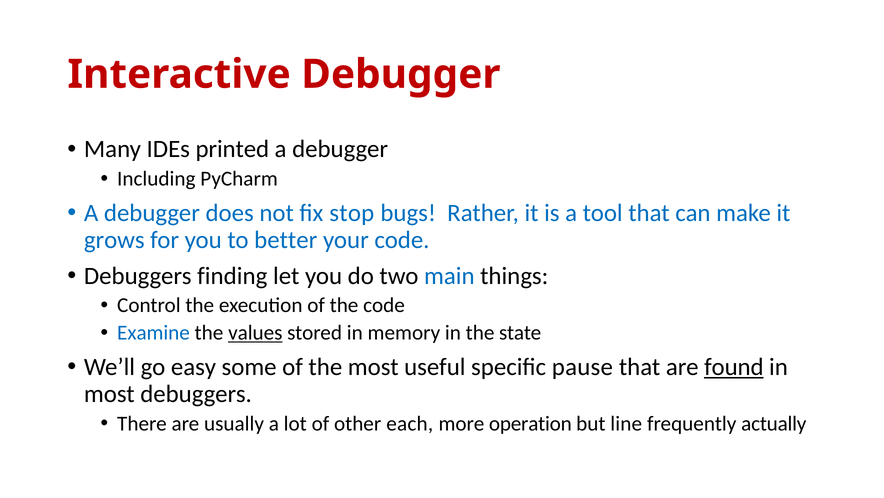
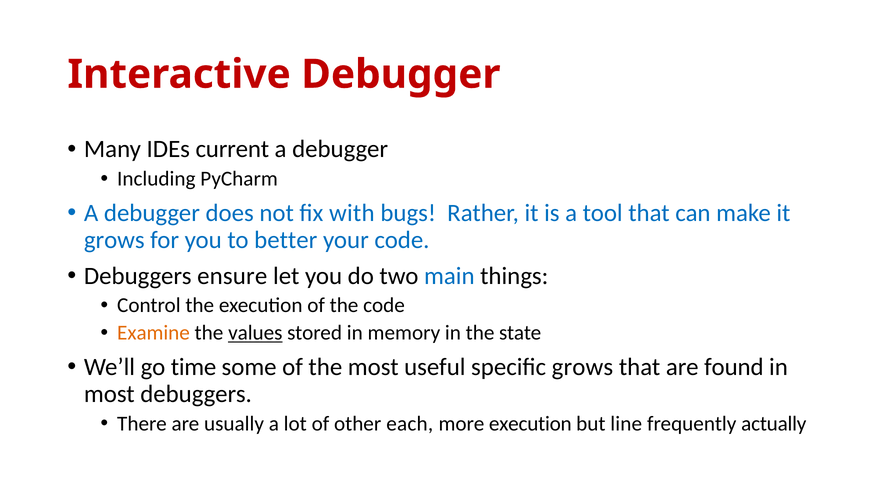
printed: printed -> current
stop: stop -> with
finding: finding -> ensure
Examine colour: blue -> orange
easy: easy -> time
specific pause: pause -> grows
found underline: present -> none
more operation: operation -> execution
